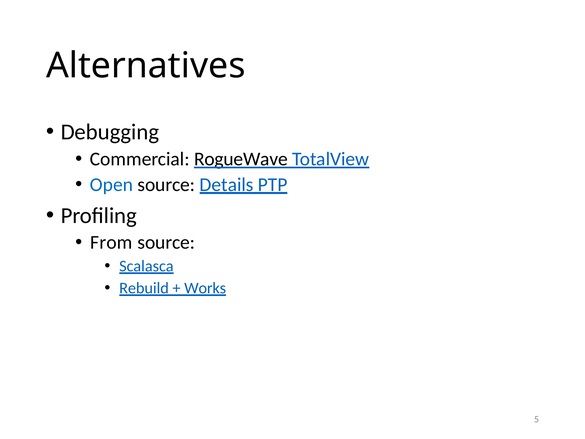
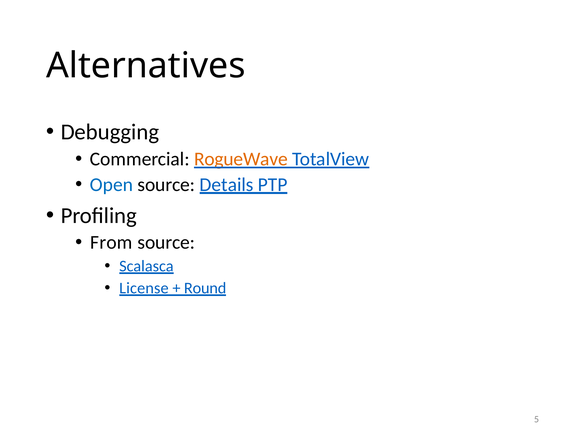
RogueWave colour: black -> orange
Rebuild: Rebuild -> License
Works: Works -> Round
